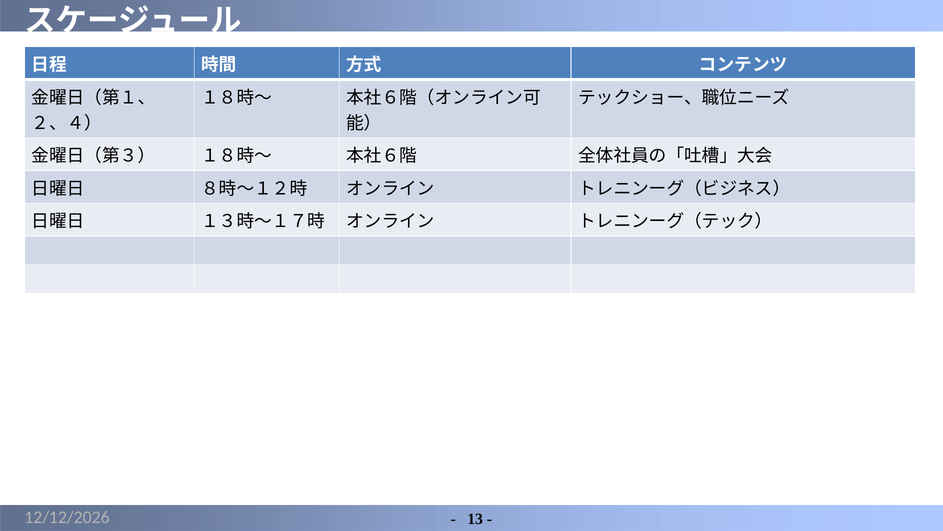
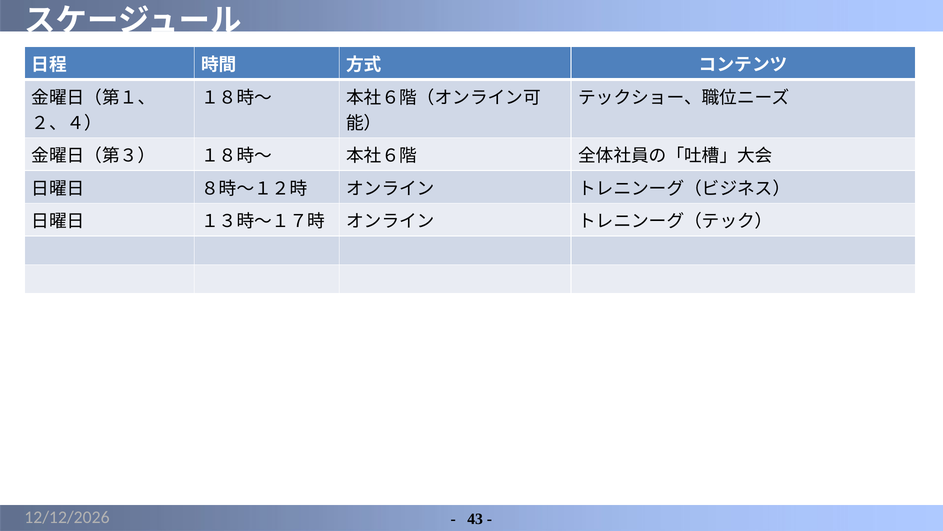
13: 13 -> 43
